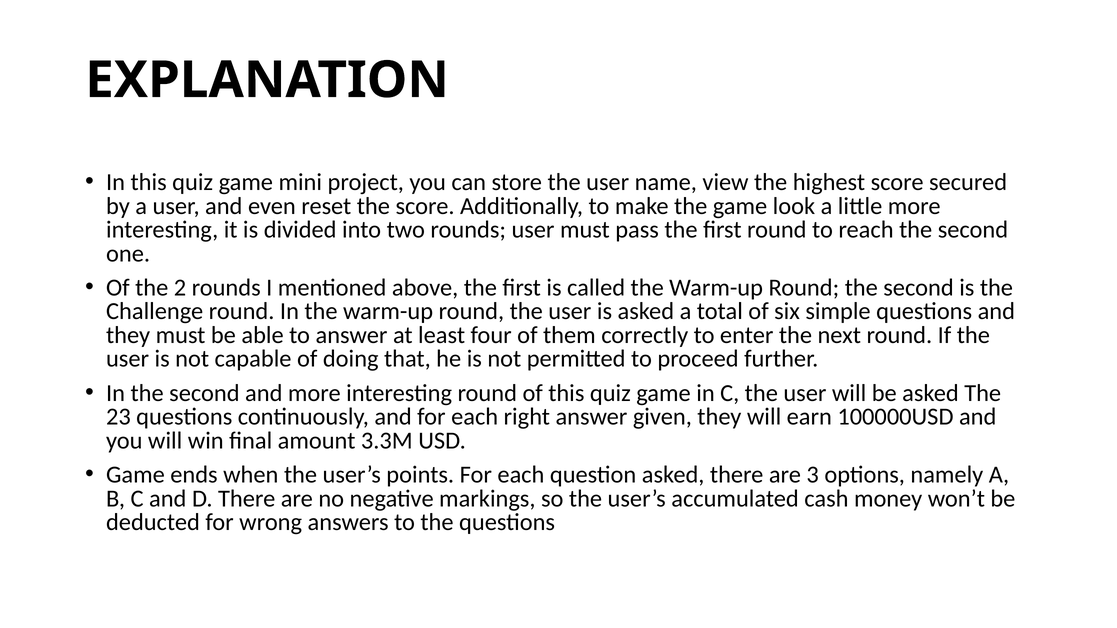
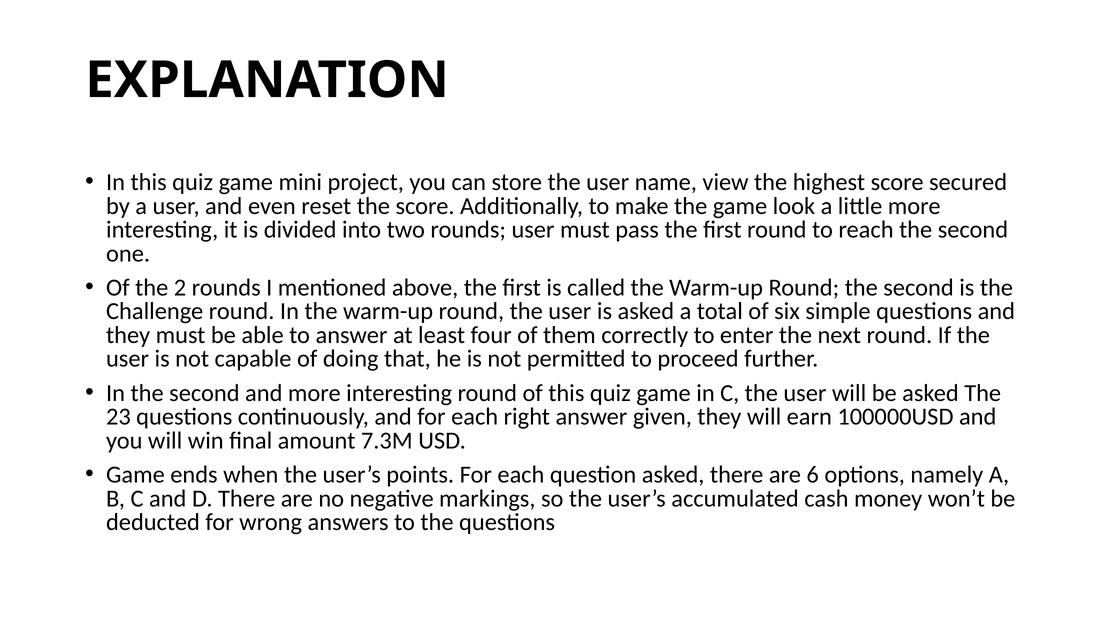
3.3M: 3.3M -> 7.3M
3: 3 -> 6
